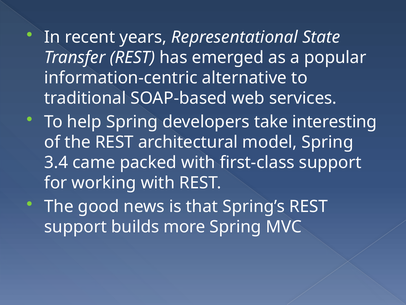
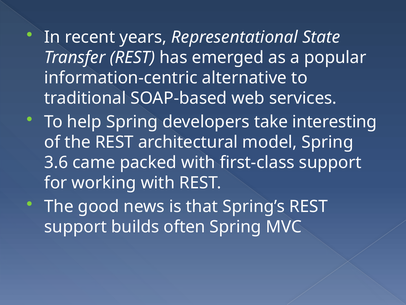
3.4: 3.4 -> 3.6
more: more -> often
